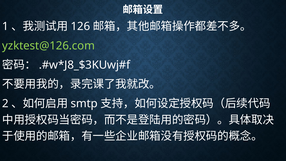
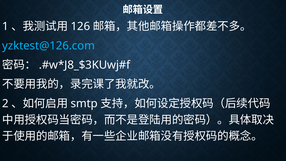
yzktest@126.com colour: light green -> light blue
